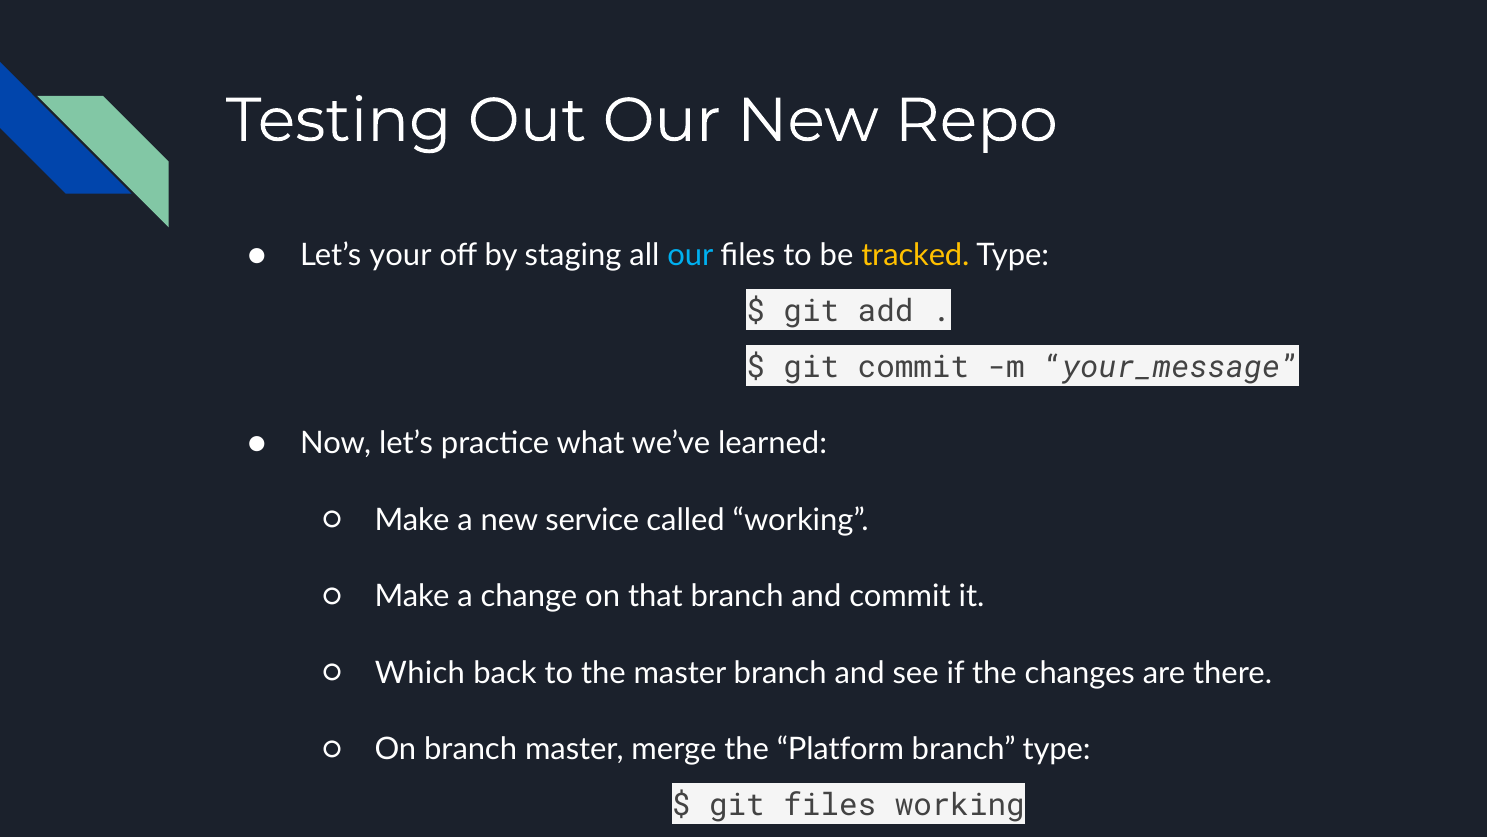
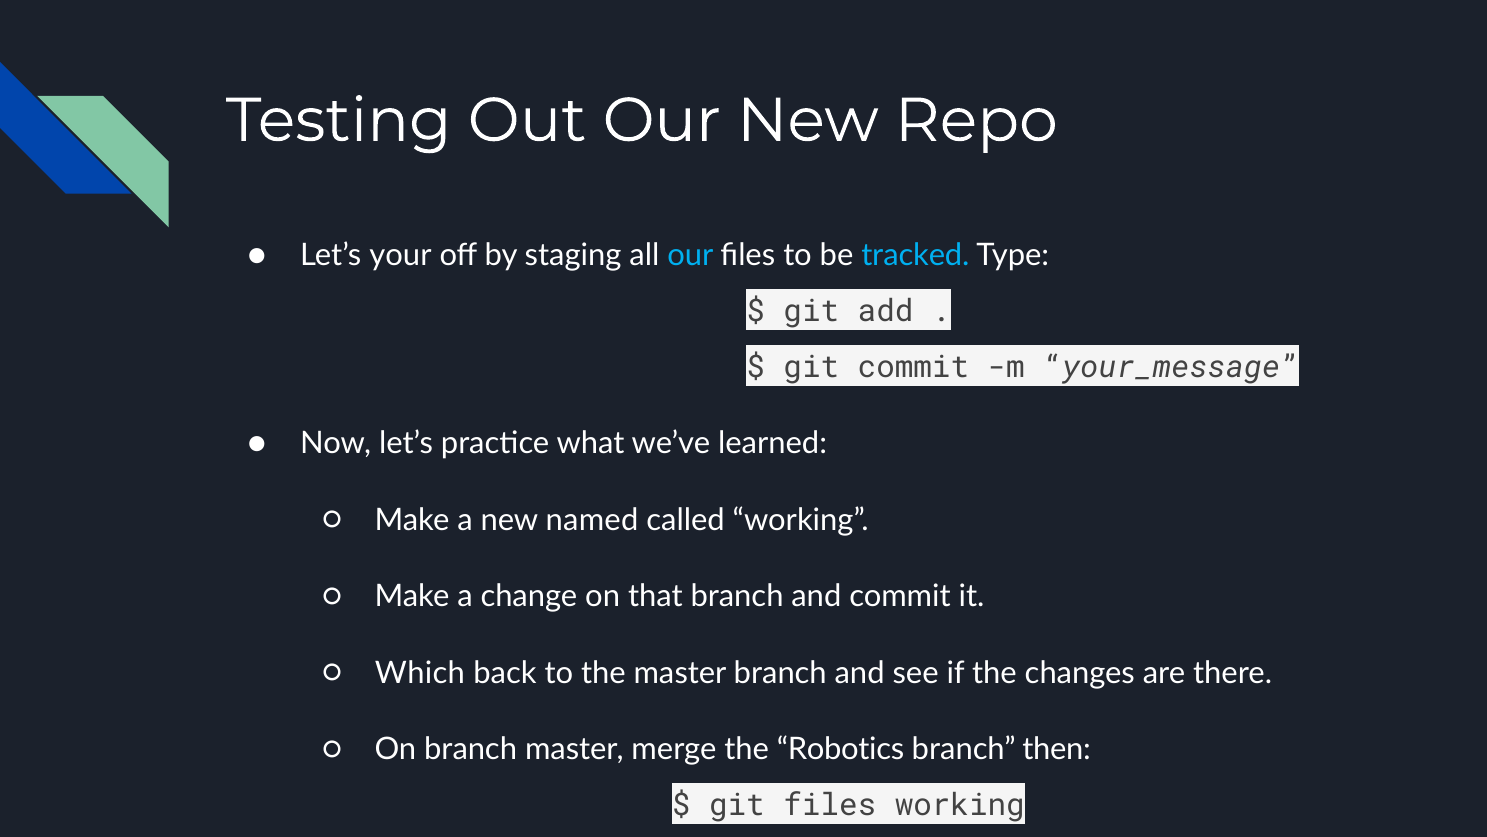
tracked colour: yellow -> light blue
service: service -> named
Platform: Platform -> Robotics
branch type: type -> then
